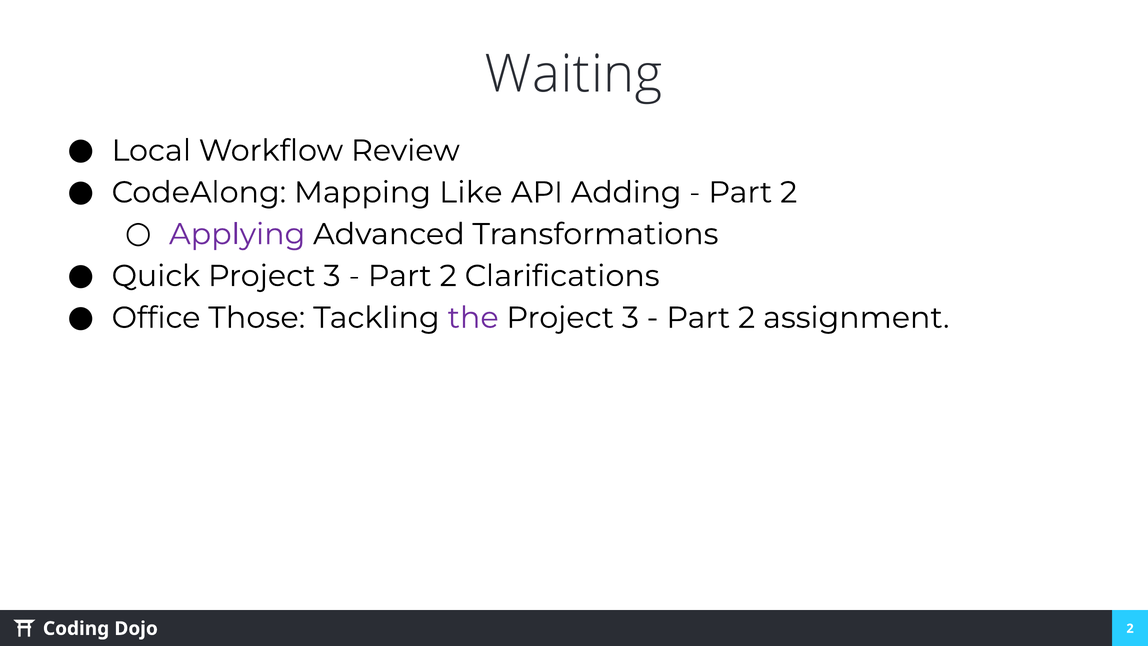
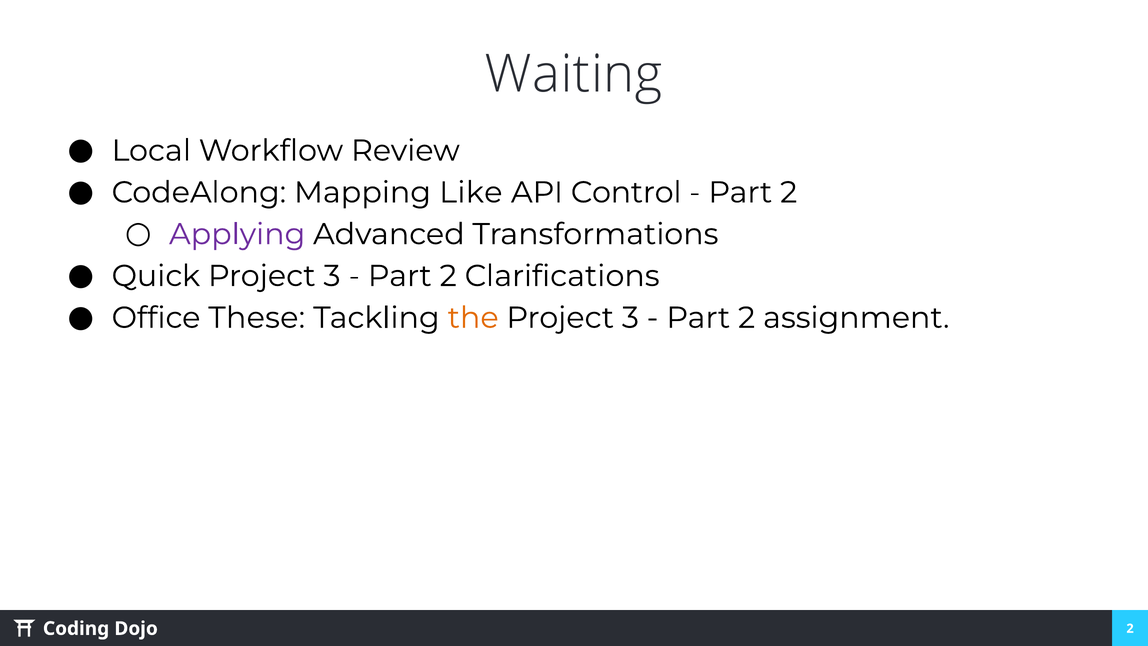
Adding: Adding -> Control
Those: Those -> These
the colour: purple -> orange
